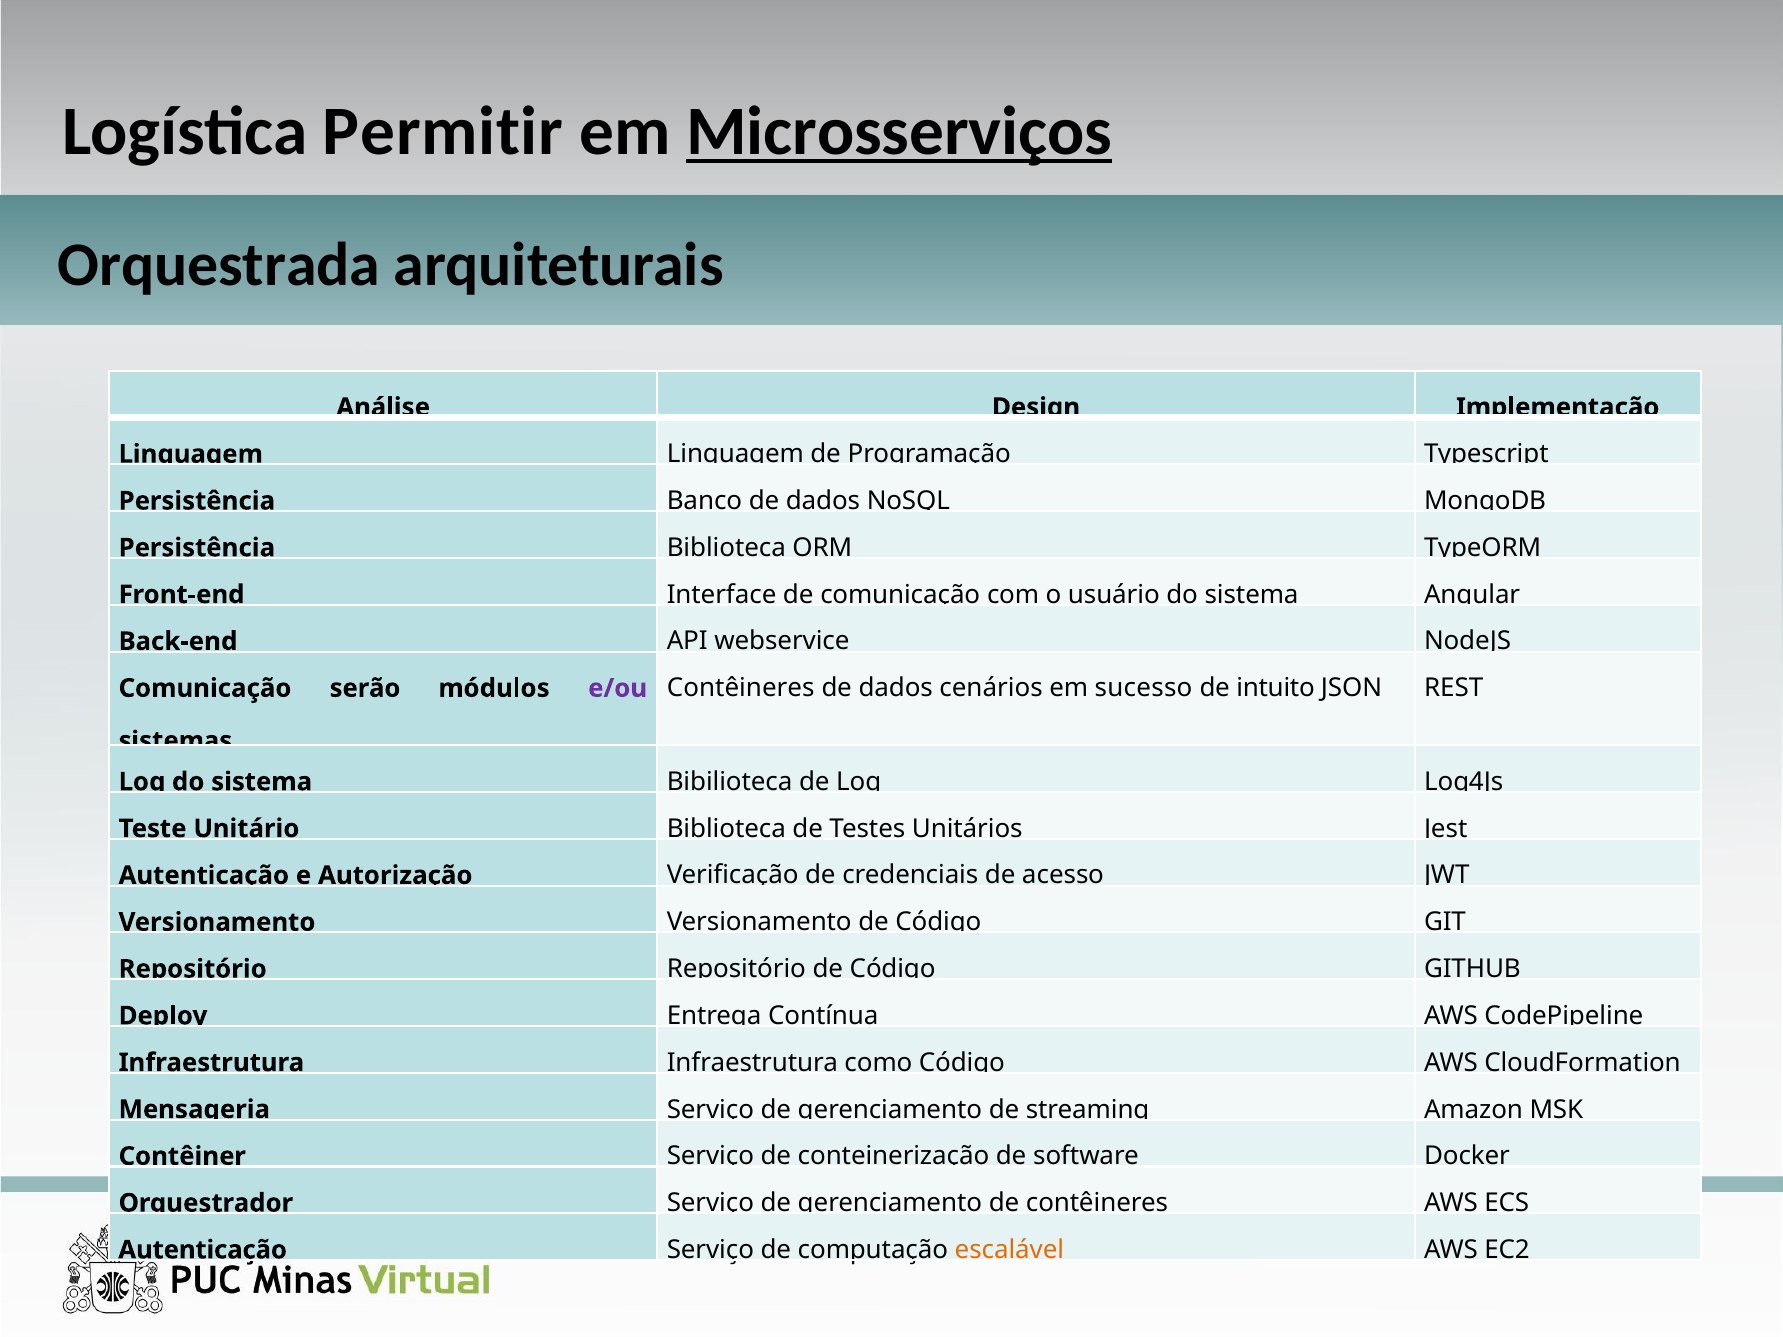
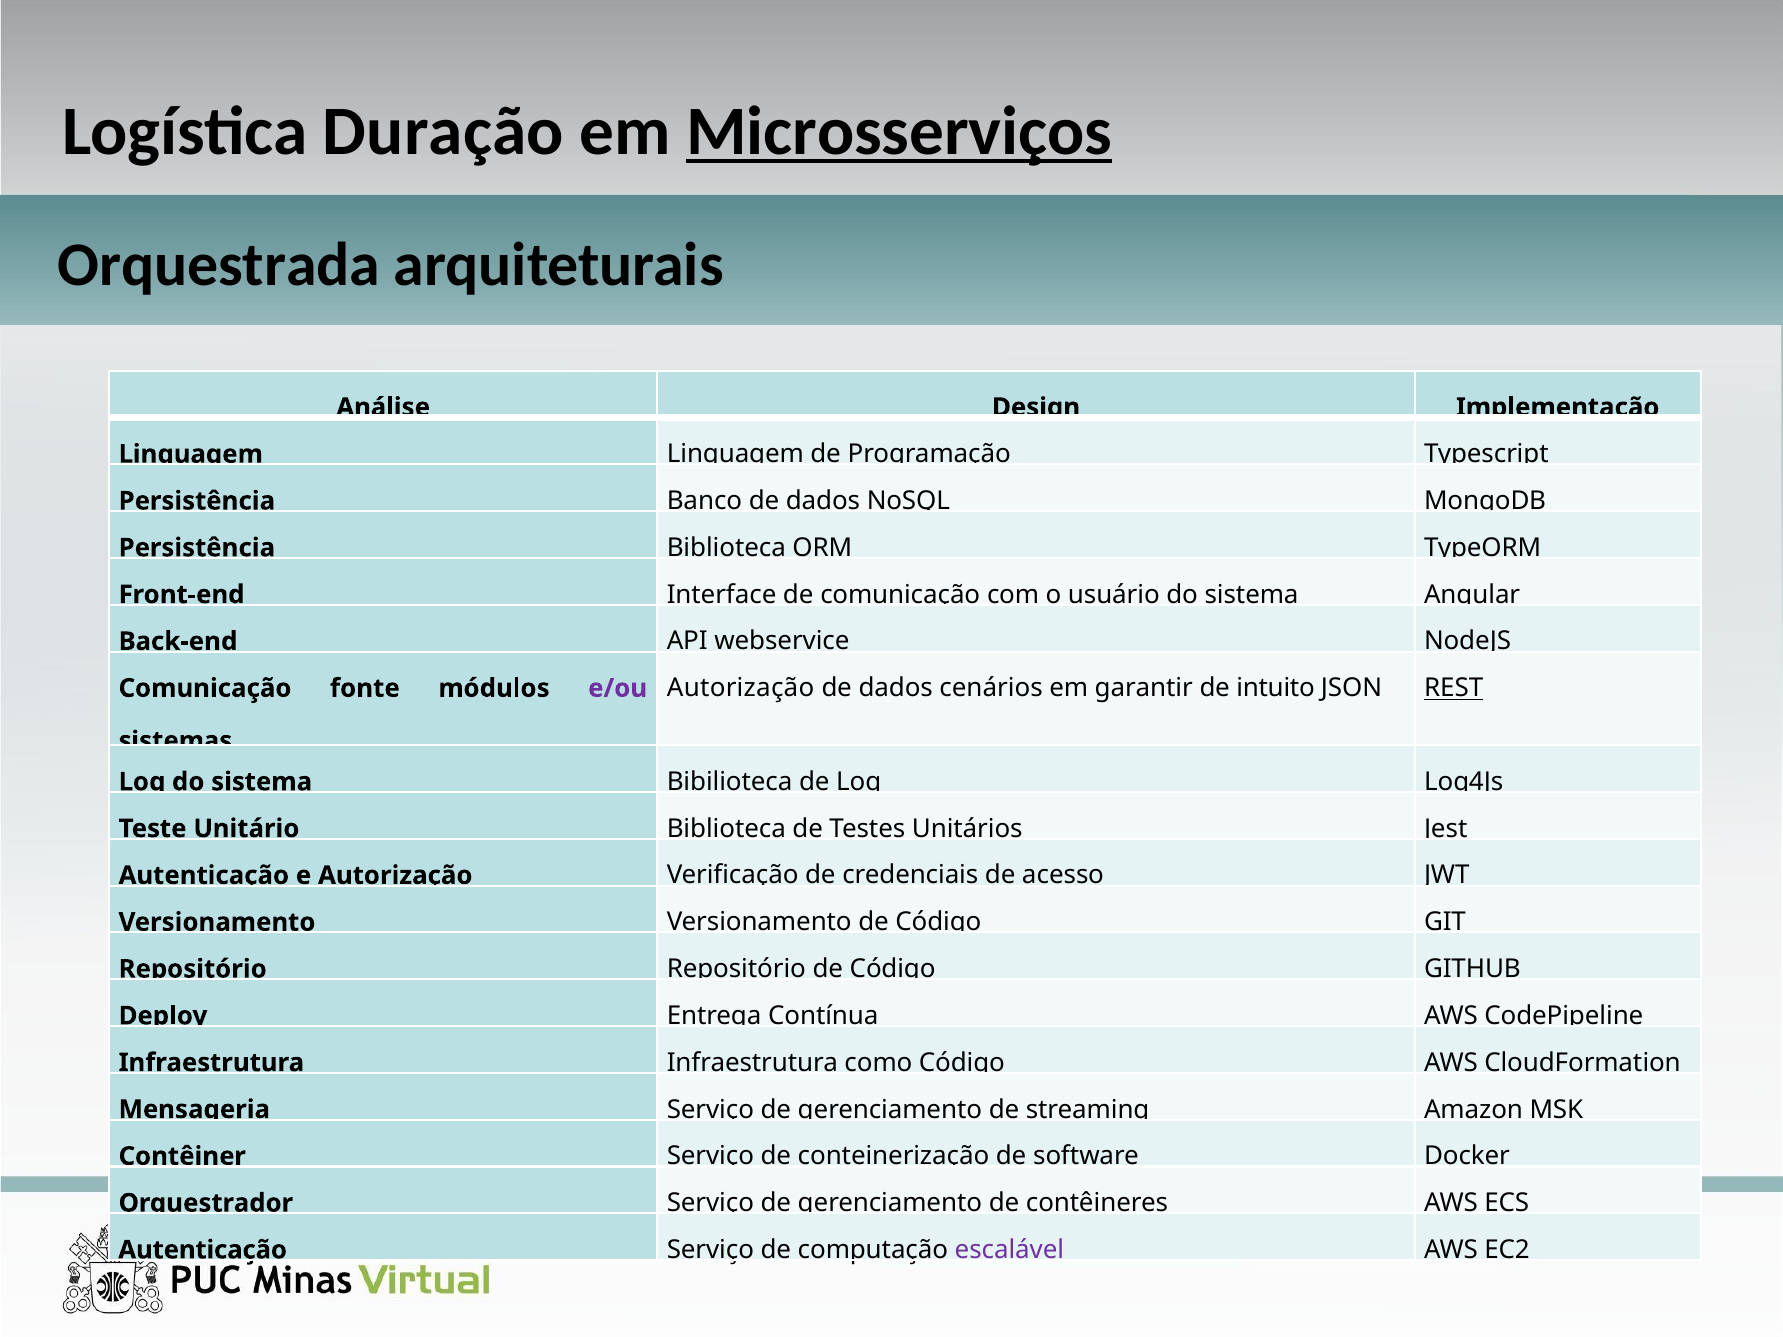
Permitir: Permitir -> Duração
Contêineres at (741, 688): Contêineres -> Autorização
sucesso: sucesso -> garantir
REST underline: none -> present
serão: serão -> fonte
escalável colour: orange -> purple
